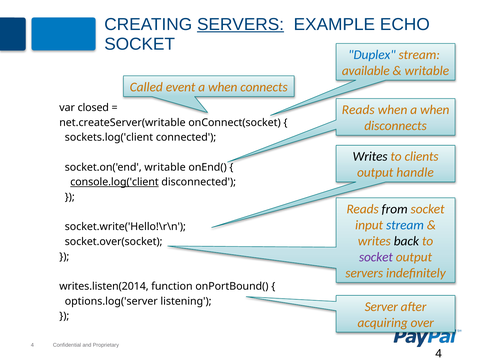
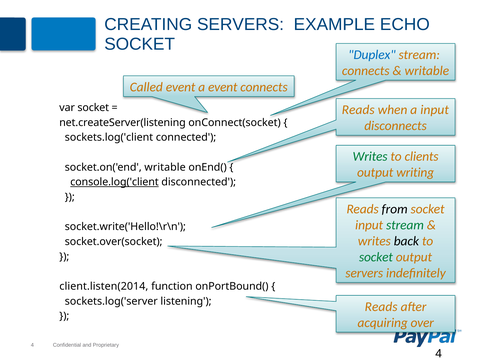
SERVERS at (241, 24) underline: present -> none
available at (366, 71): available -> connects
when at (223, 87): when -> event
when a when: when -> input
var closed: closed -> socket
net.createServer(writable: net.createServer(writable -> net.createServer(listening
Writes at (370, 156) colour: black -> green
handle: handle -> writing
stream at (405, 225) colour: blue -> green
socket at (376, 257) colour: purple -> green
writes.listen(2014: writes.listen(2014 -> client.listen(2014
options.log('server: options.log('server -> sockets.log('server
Server at (381, 306): Server -> Reads
